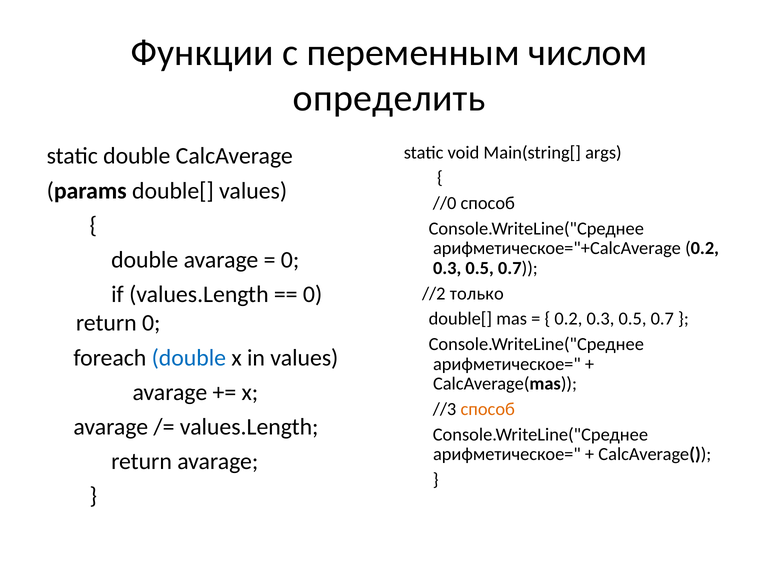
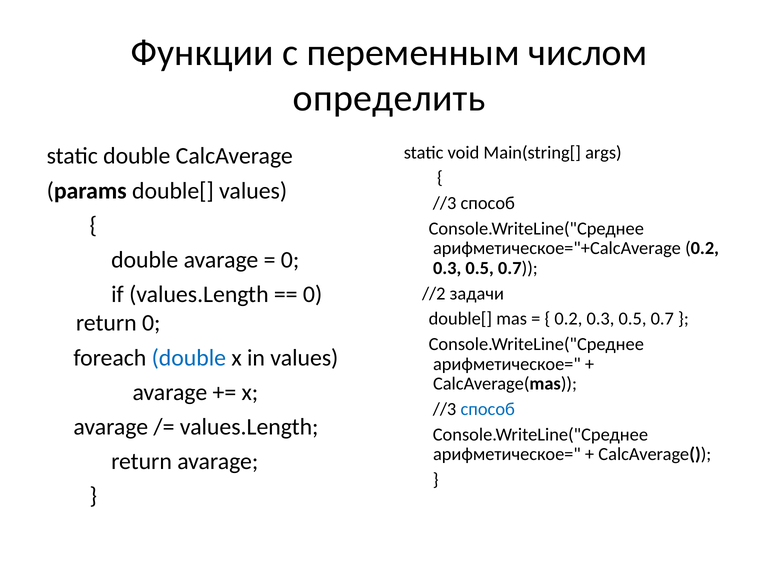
//0 at (445, 203): //0 -> //3
только: только -> задачи
способ at (488, 409) colour: orange -> blue
